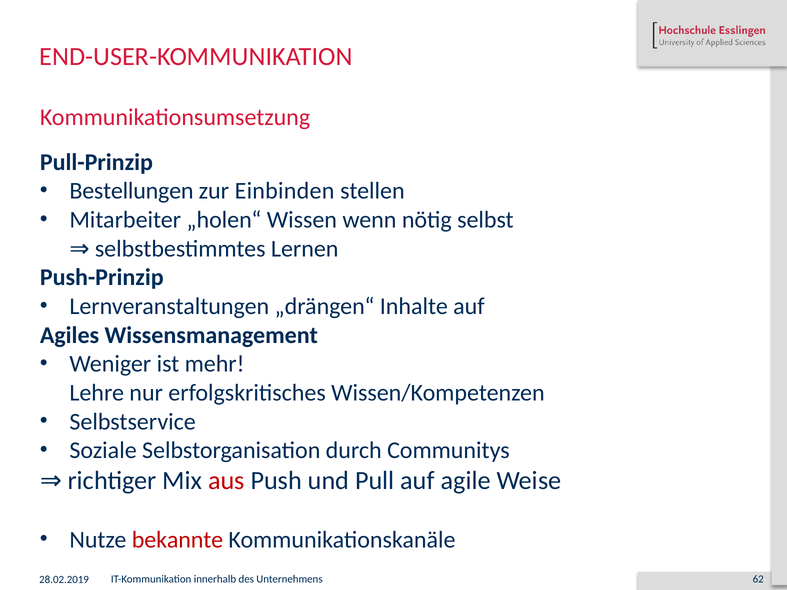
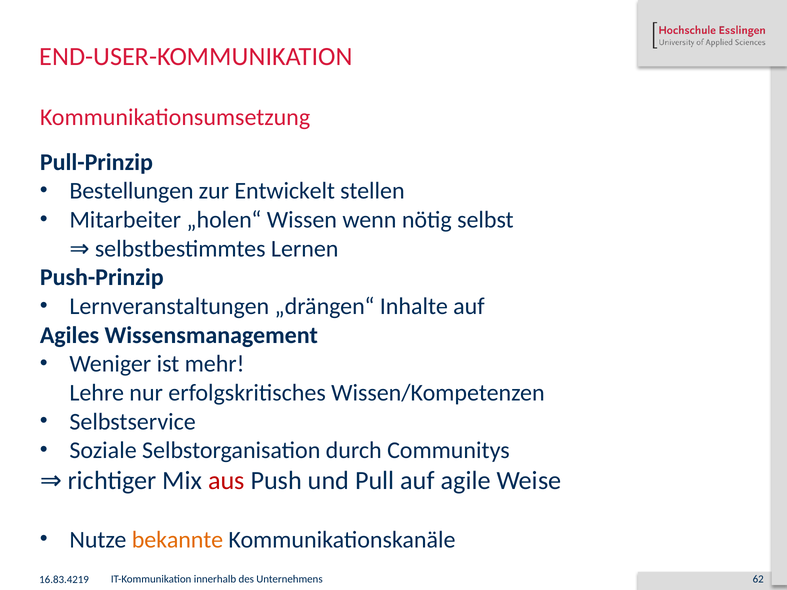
Einbinden: Einbinden -> Entwickelt
bekannte colour: red -> orange
28.02.2019: 28.02.2019 -> 16.83.4219
